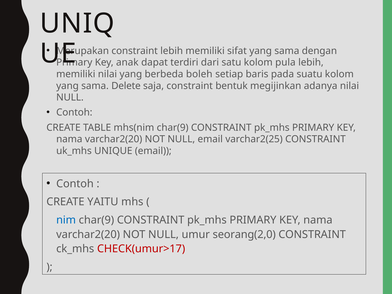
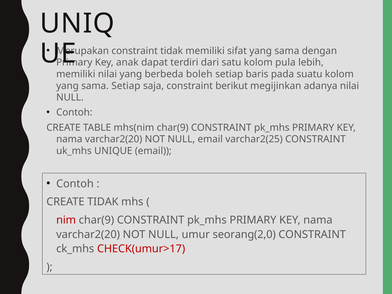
constraint lebih: lebih -> tidak
sama Delete: Delete -> Setiap
bentuk: bentuk -> berikut
CREATE YAITU: YAITU -> TIDAK
nim colour: blue -> red
